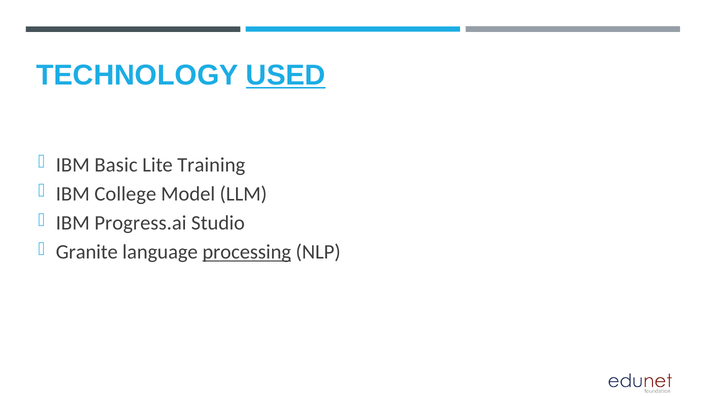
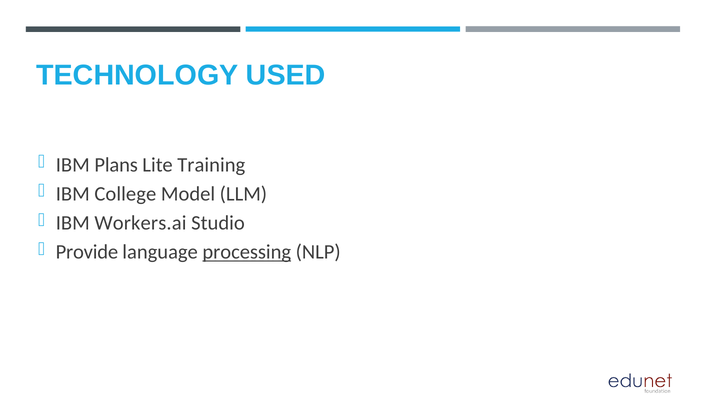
USED underline: present -> none
Basic: Basic -> Plans
Progress.ai: Progress.ai -> Workers.ai
Granite: Granite -> Provide
